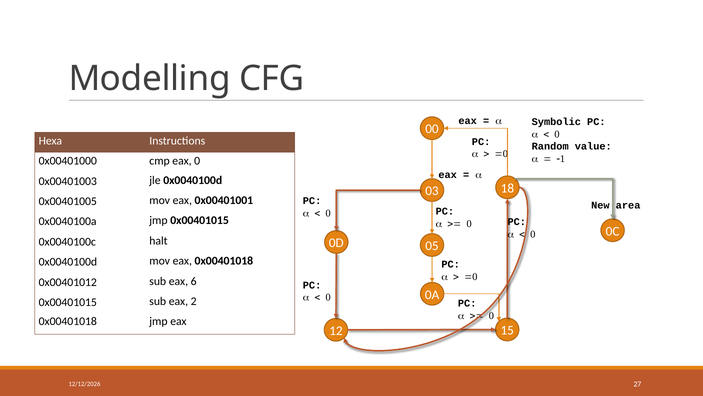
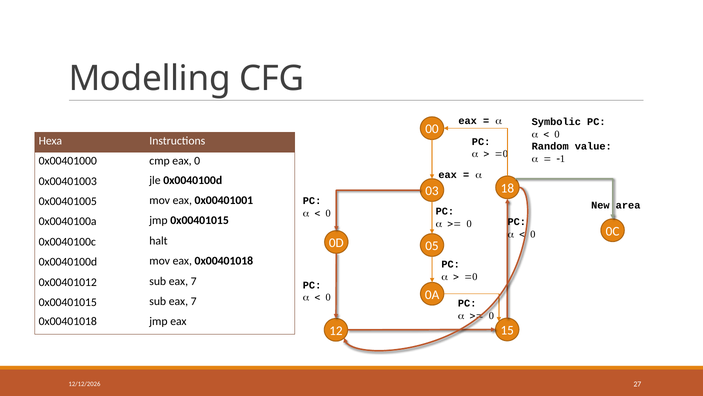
0x00401012 sub eax 6: 6 -> 7
0x00401015 sub eax 2: 2 -> 7
